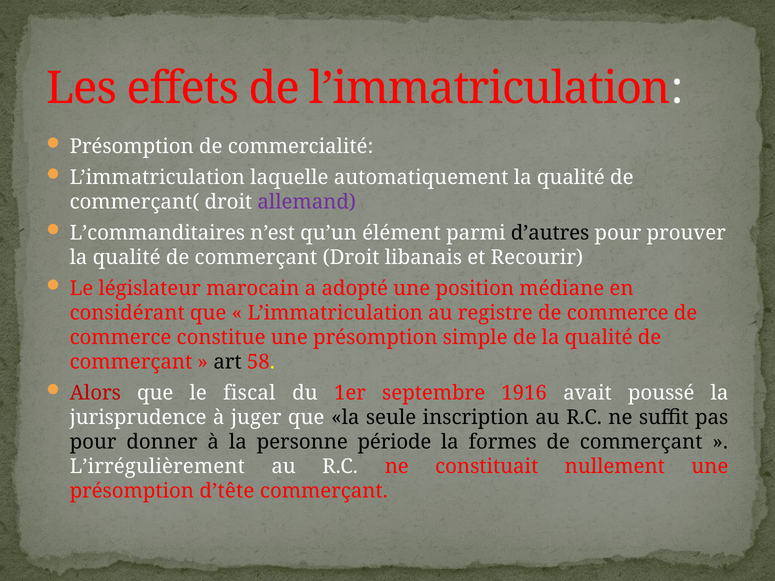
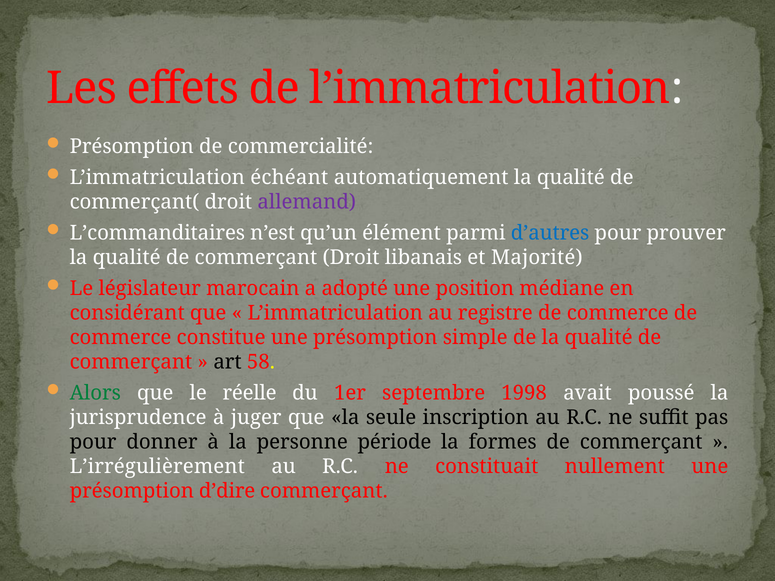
laquelle: laquelle -> échéant
d’autres colour: black -> blue
Recourir: Recourir -> Majorité
Alors colour: red -> green
fiscal: fiscal -> réelle
1916: 1916 -> 1998
d’tête: d’tête -> d’dire
